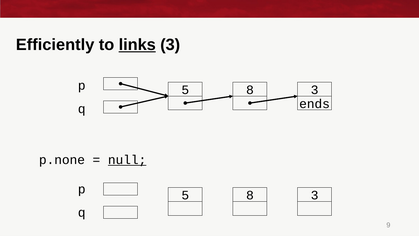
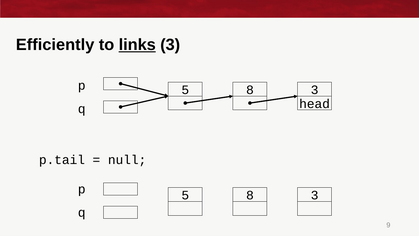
ends: ends -> head
p.none: p.none -> p.tail
null underline: present -> none
